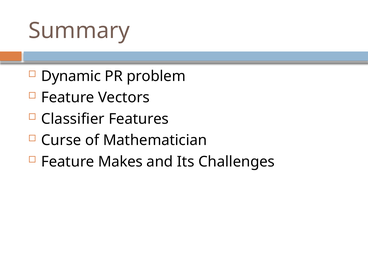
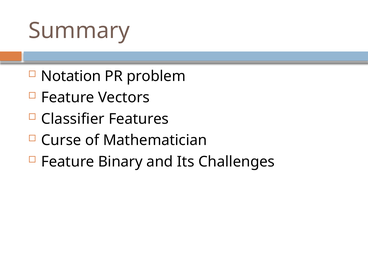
Dynamic: Dynamic -> Notation
Makes: Makes -> Binary
